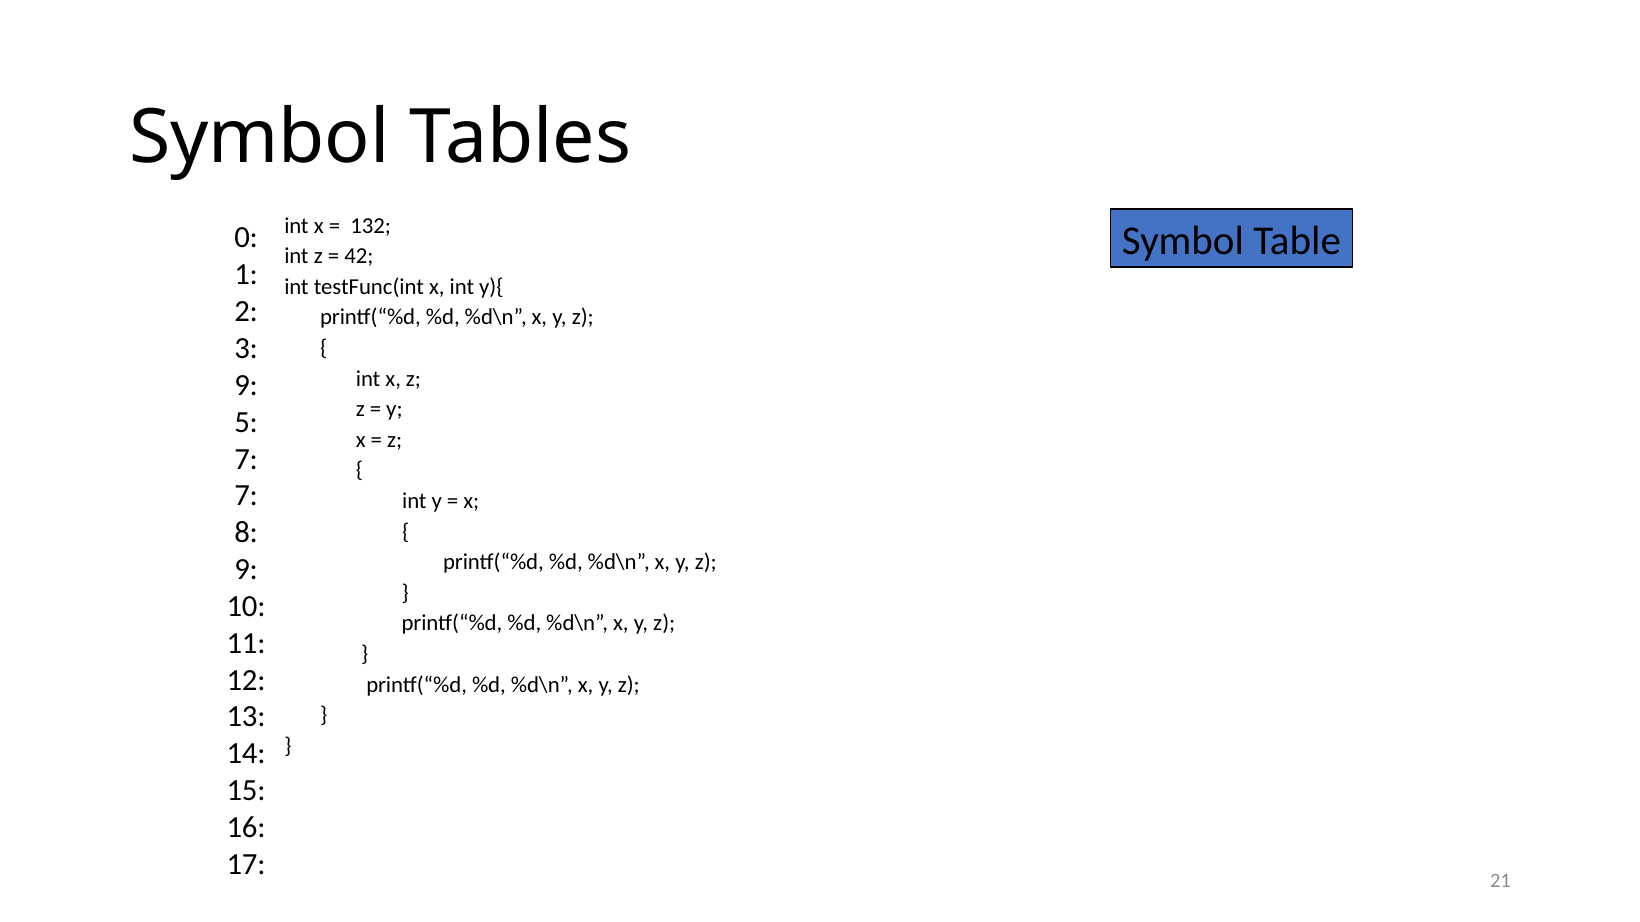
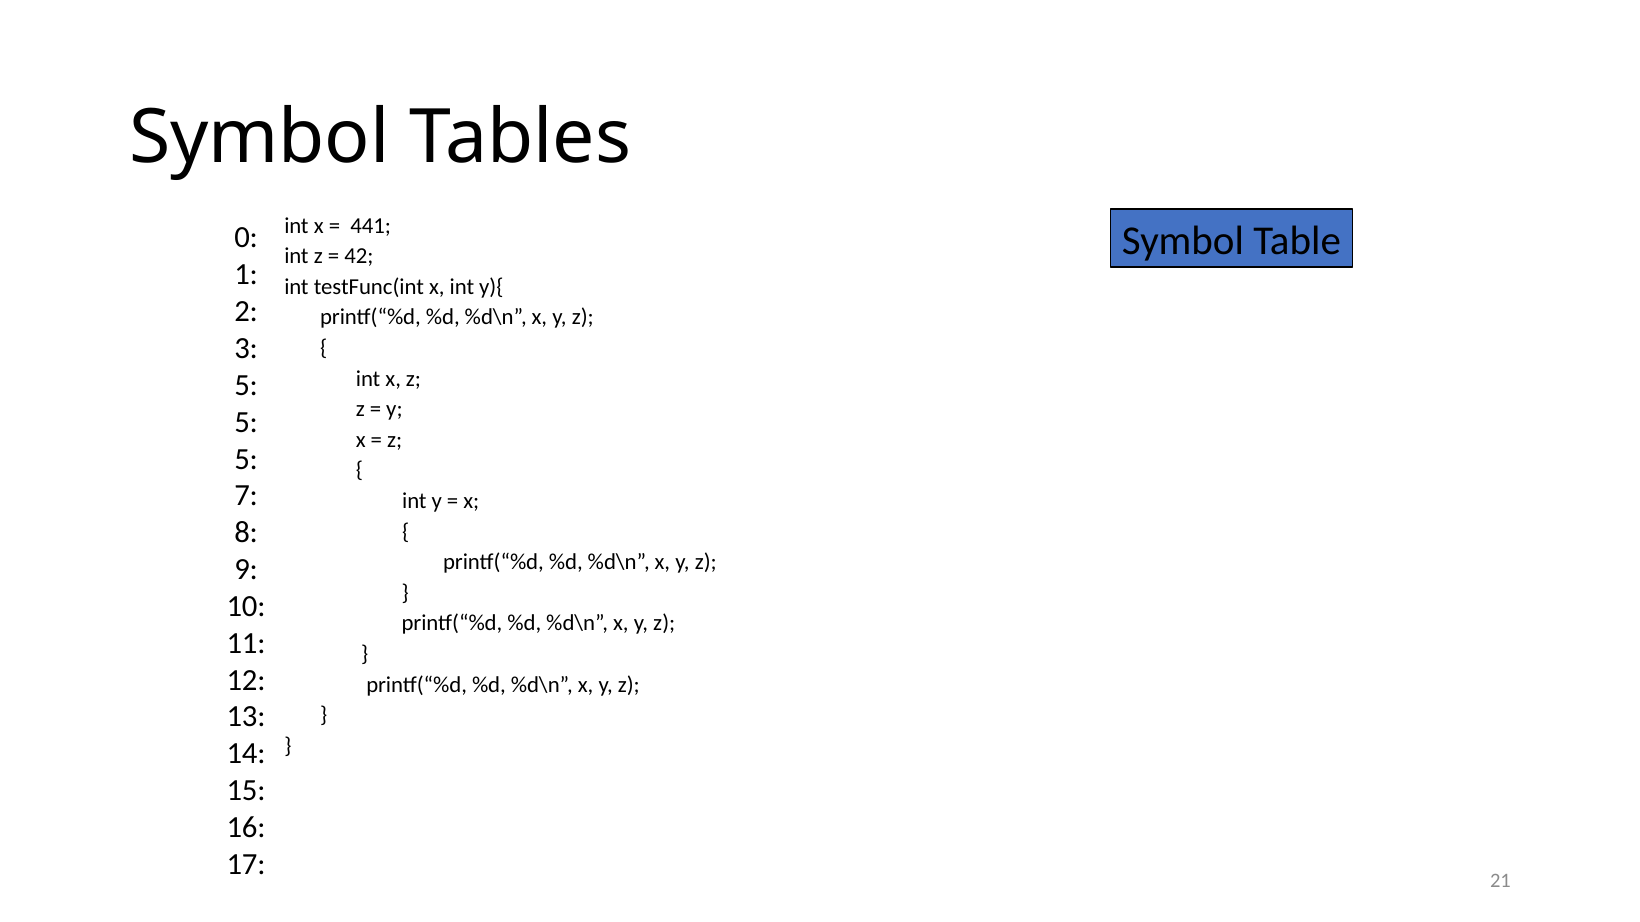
132: 132 -> 441
9 at (246, 385): 9 -> 5
7 at (246, 459): 7 -> 5
